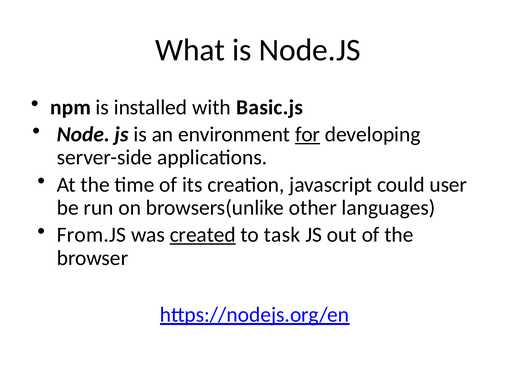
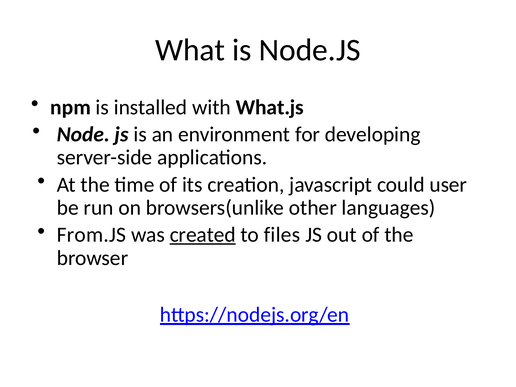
Basic.js: Basic.js -> What.js
for underline: present -> none
task: task -> files
